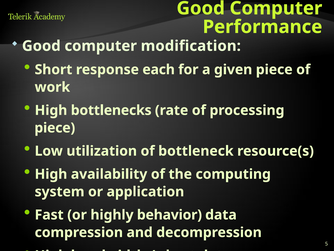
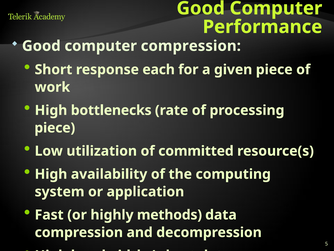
computer modification: modification -> compression
bottleneck: bottleneck -> committed
behavior: behavior -> methods
